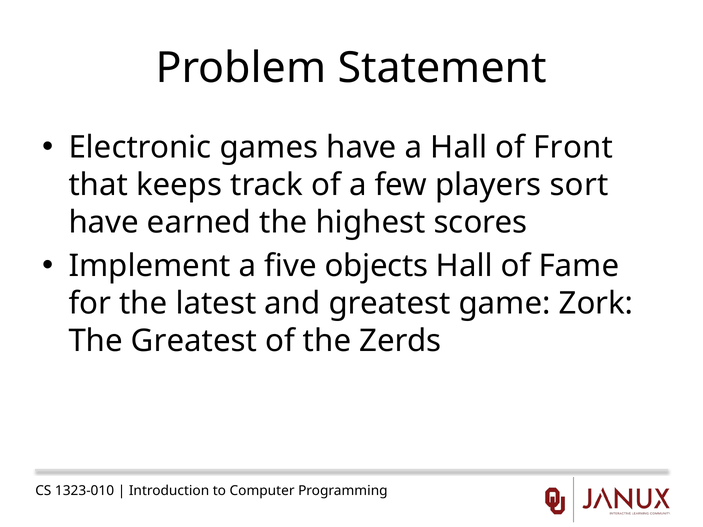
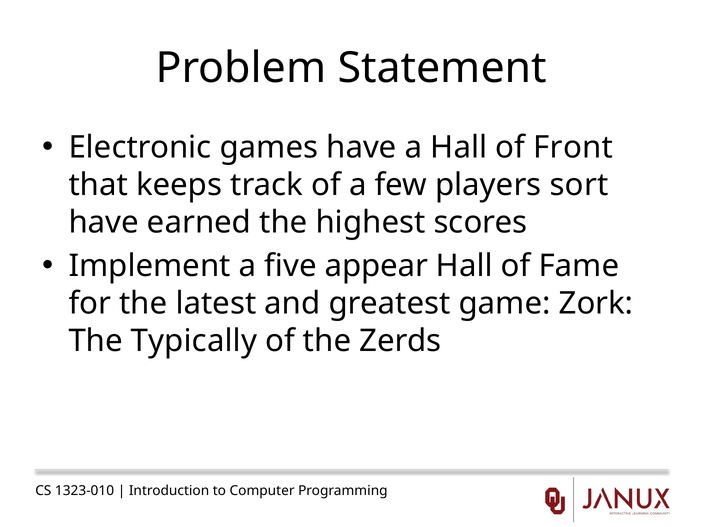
objects: objects -> appear
The Greatest: Greatest -> Typically
